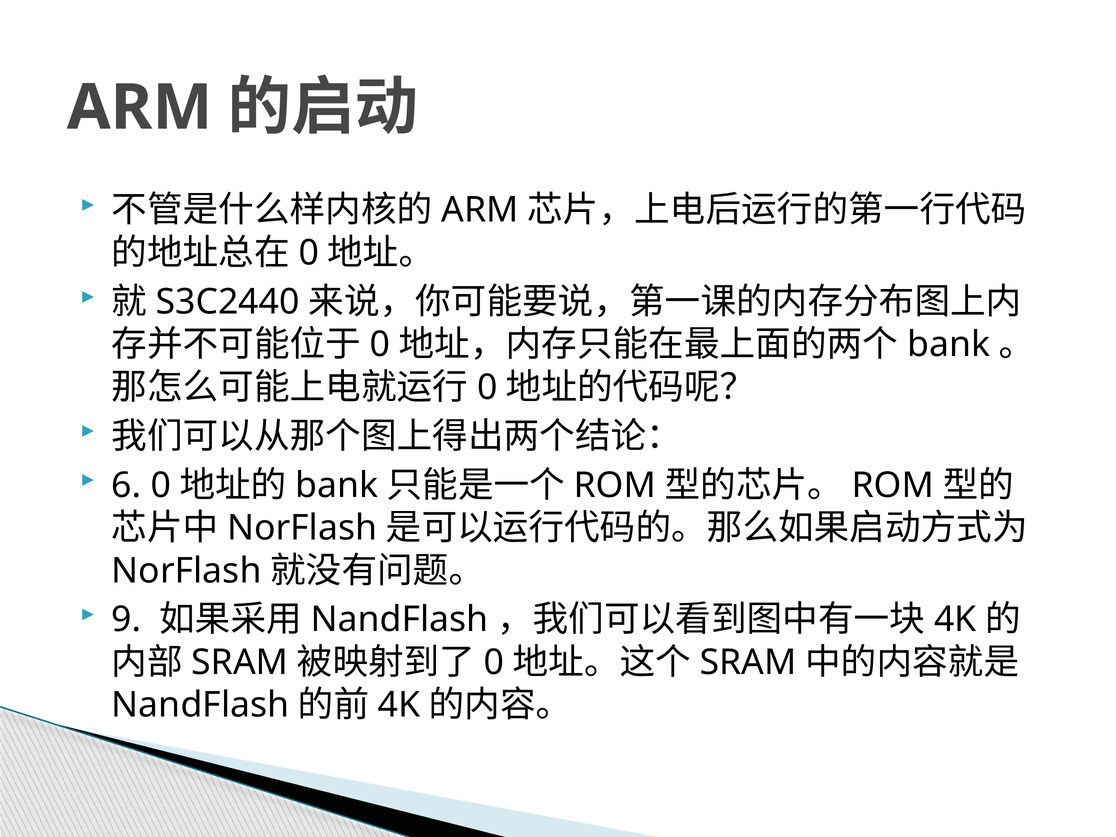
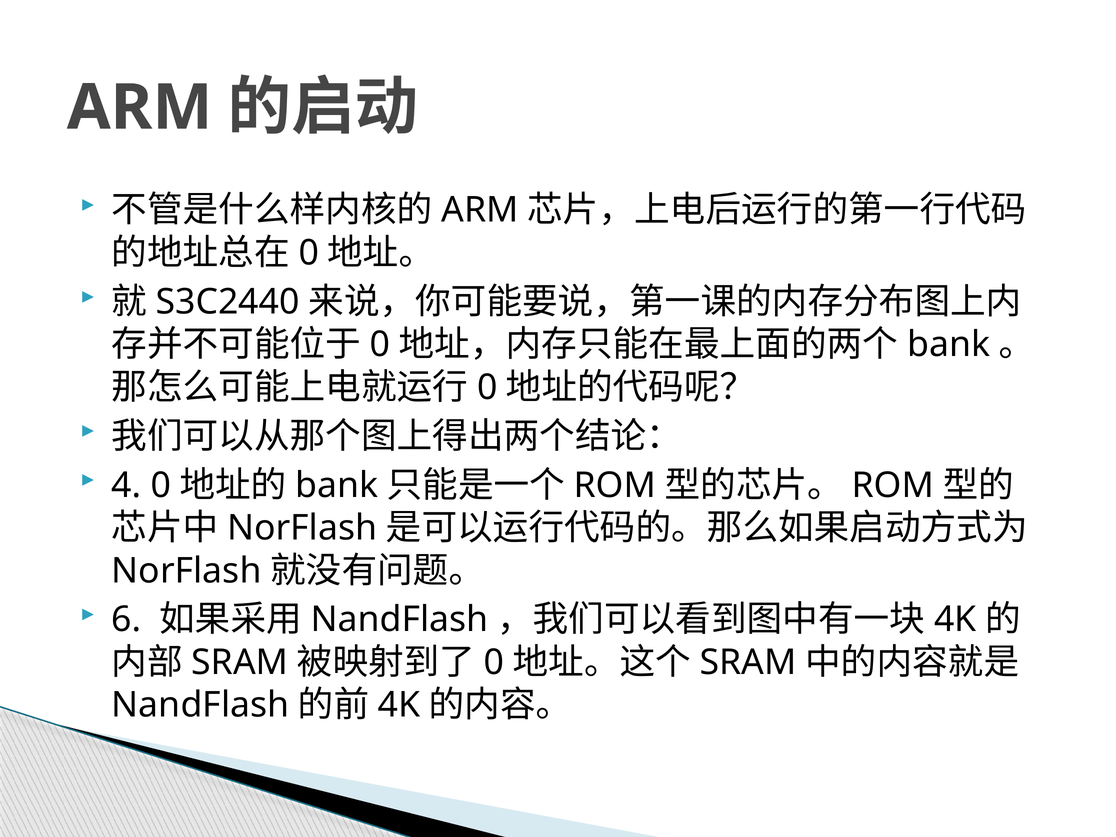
6: 6 -> 4
9: 9 -> 6
